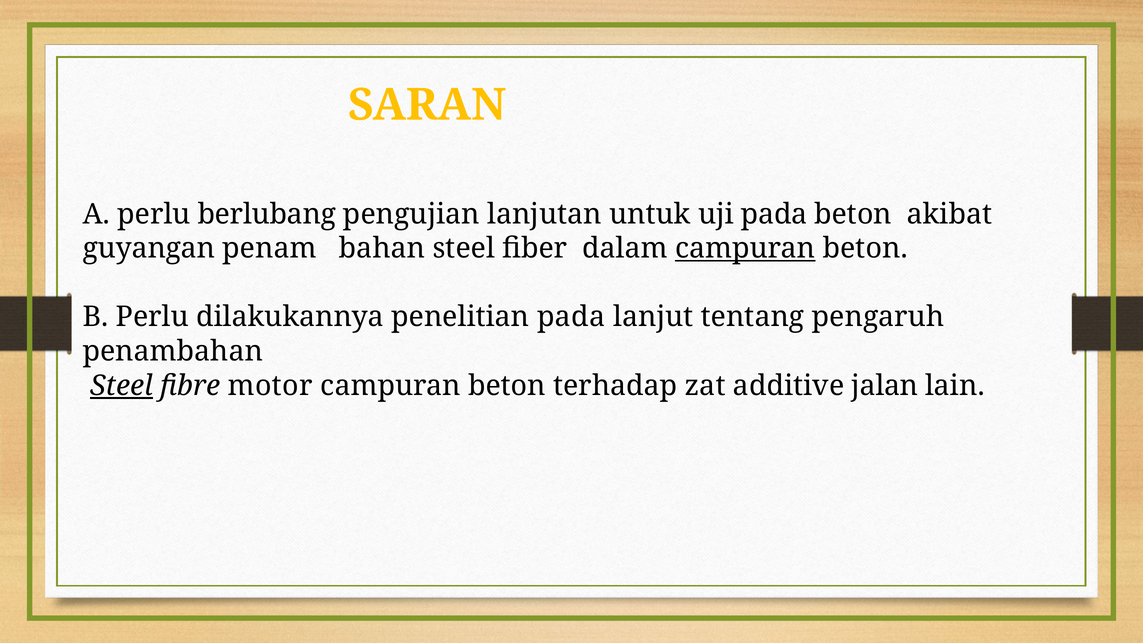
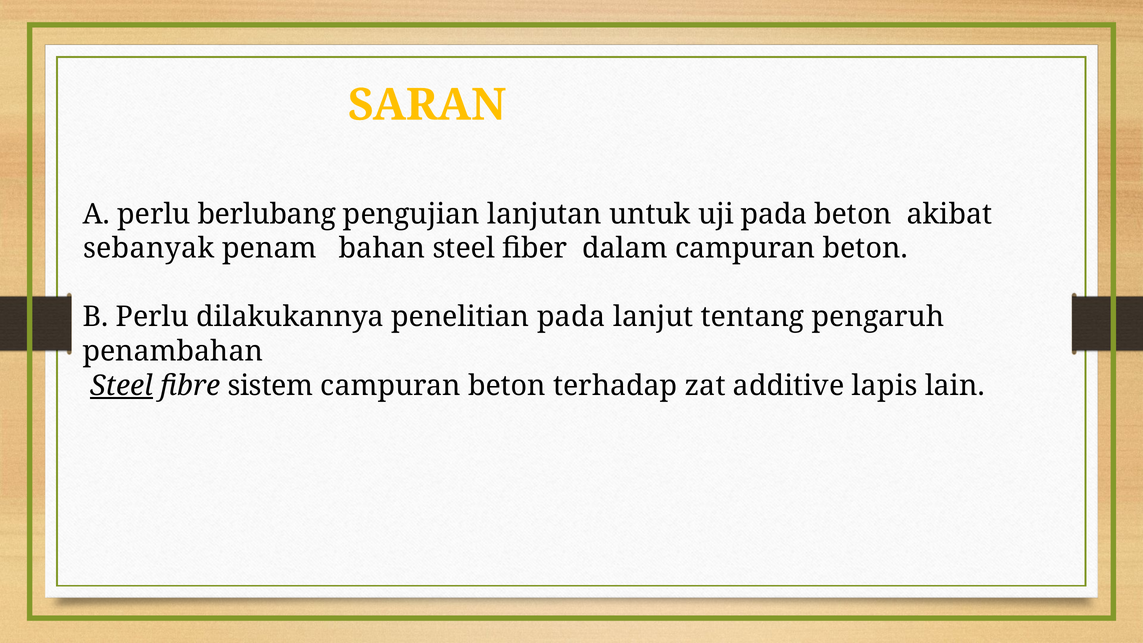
guyangan: guyangan -> sebanyak
campuran at (745, 248) underline: present -> none
motor: motor -> sistem
jalan: jalan -> lapis
